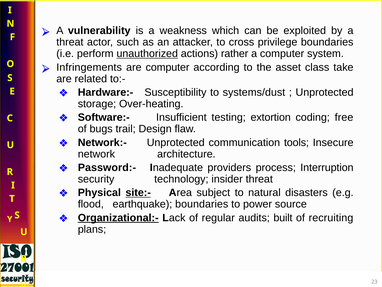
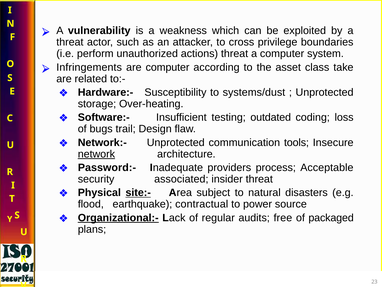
unauthorized underline: present -> none
actions rather: rather -> threat
extortion: extortion -> outdated
free: free -> loss
network underline: none -> present
Interruption: Interruption -> Acceptable
technology: technology -> associated
earthquake boundaries: boundaries -> contractual
built: built -> free
recruiting: recruiting -> packaged
